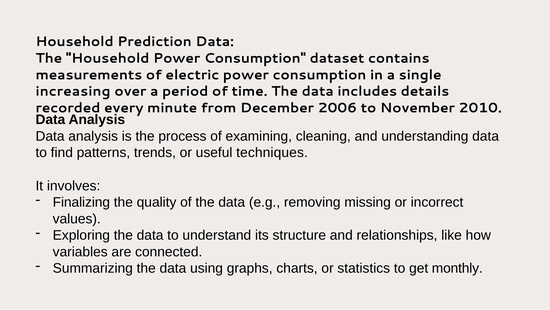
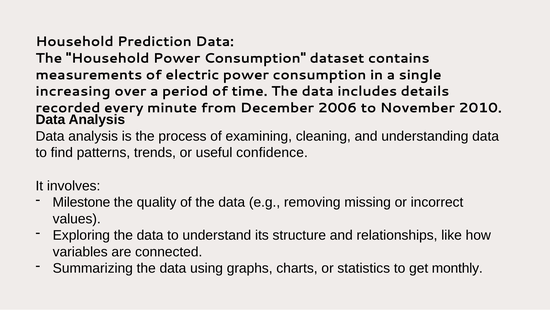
techniques: techniques -> confidence
Finalizing: Finalizing -> Milestone
